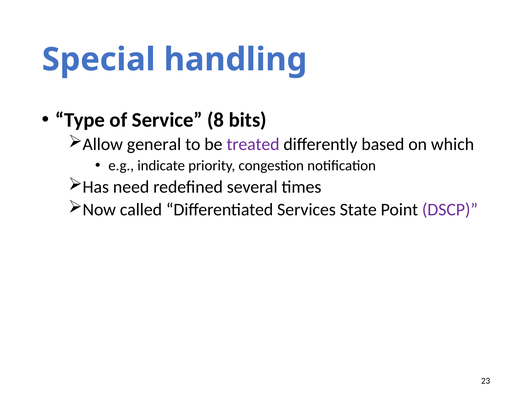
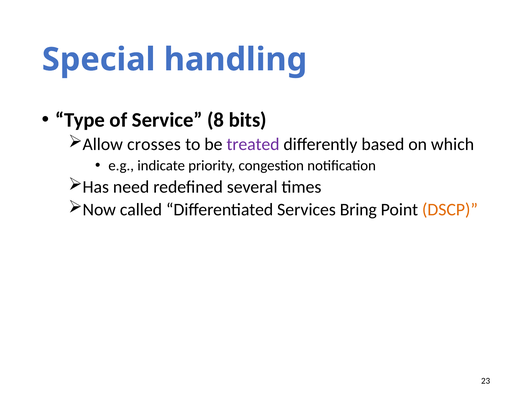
general: general -> crosses
State: State -> Bring
DSCP colour: purple -> orange
